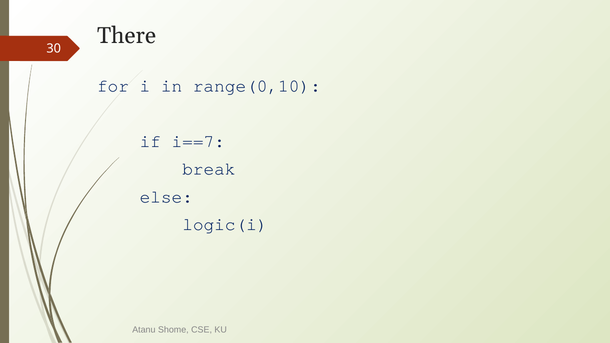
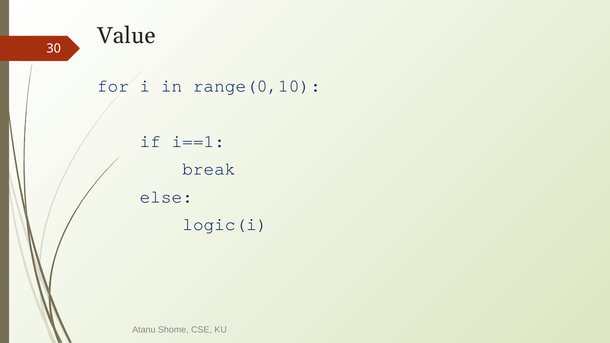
There: There -> Value
i==7: i==7 -> i==1
